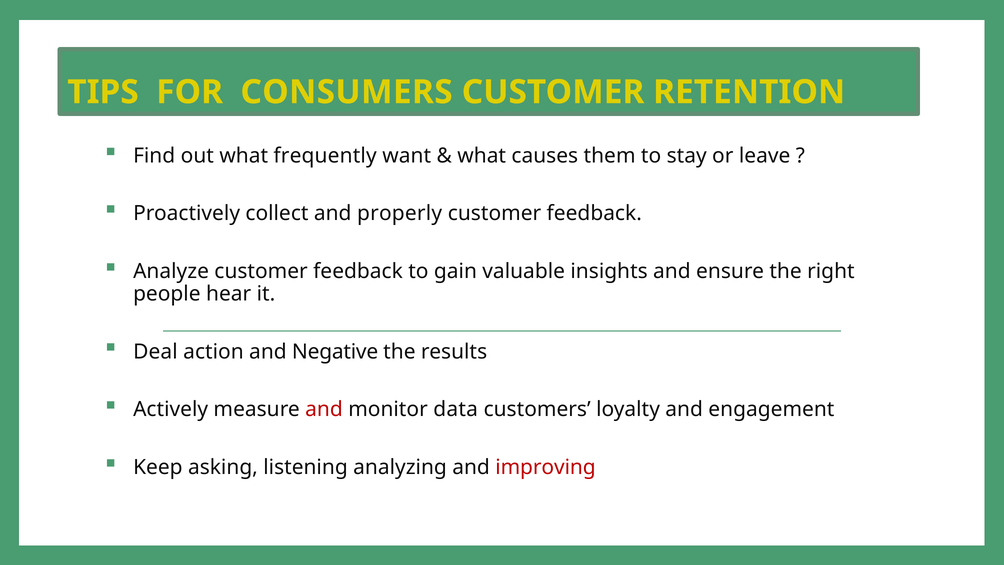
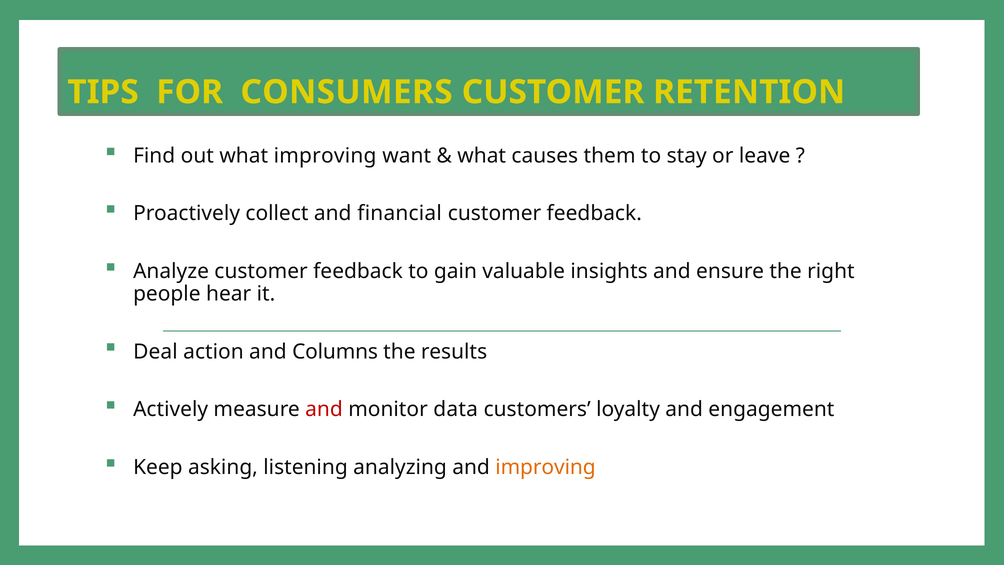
what frequently: frequently -> improving
properly: properly -> financial
Negative: Negative -> Columns
improving at (546, 467) colour: red -> orange
